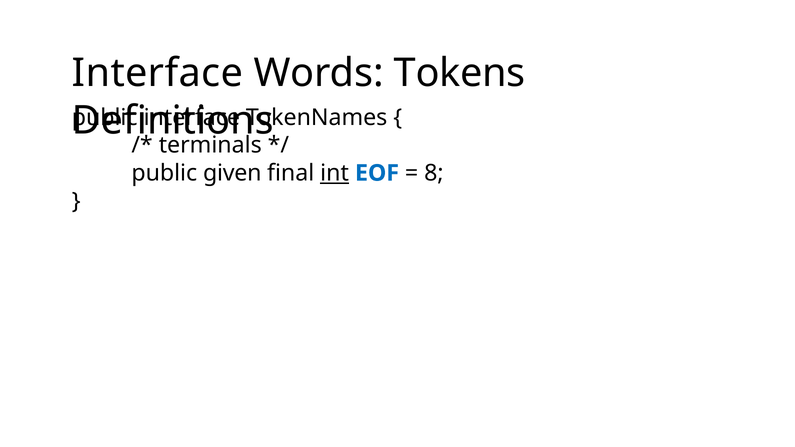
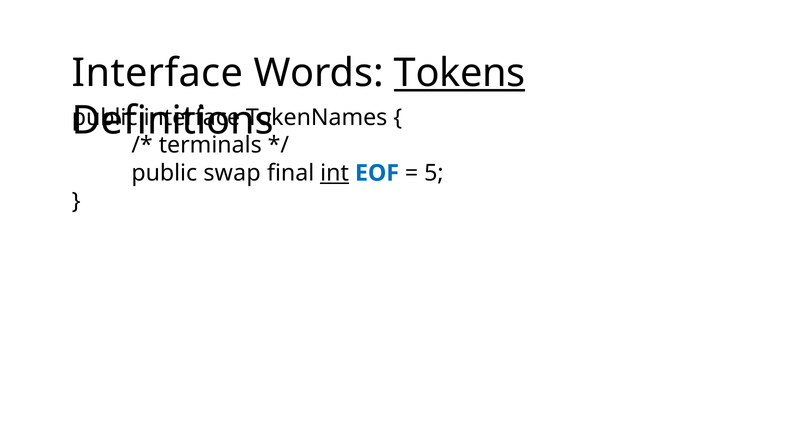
Tokens underline: none -> present
given: given -> swap
8: 8 -> 5
